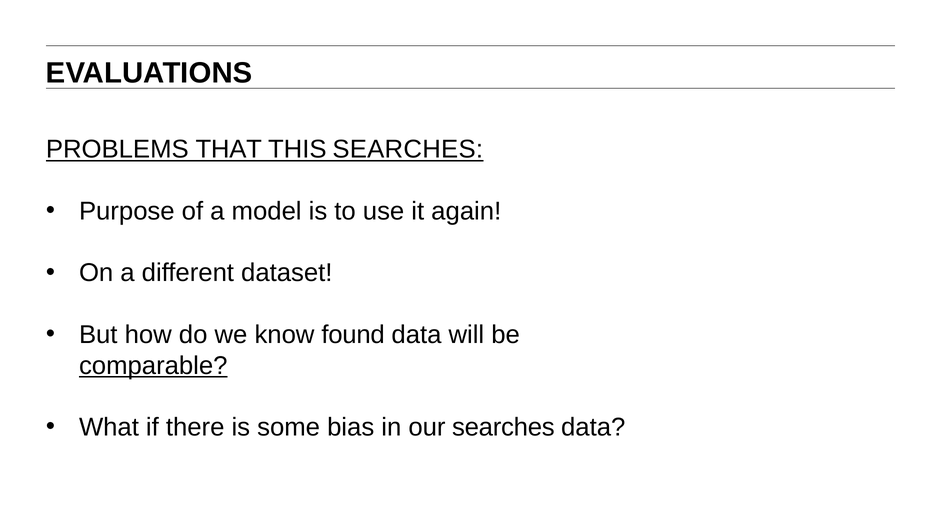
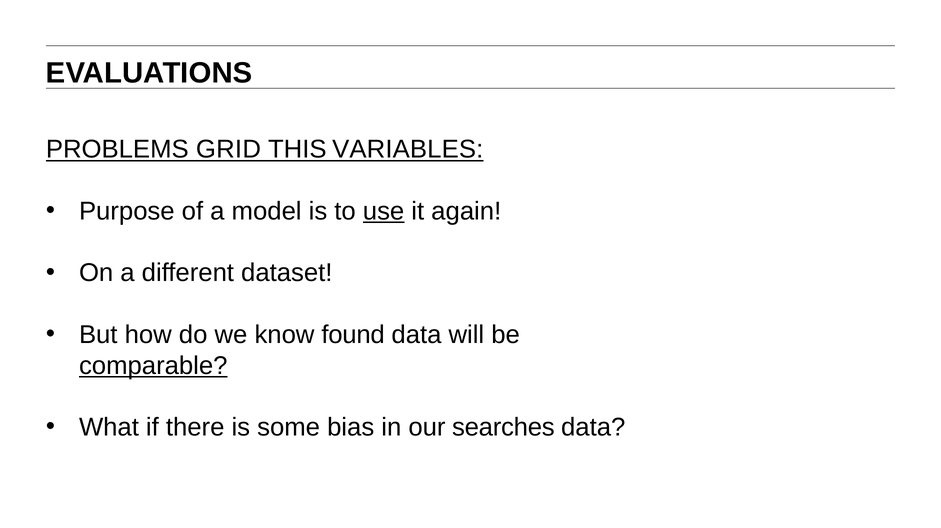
THAT: THAT -> GRID
THIS SEARCHES: SEARCHES -> VARIABLES
use underline: none -> present
